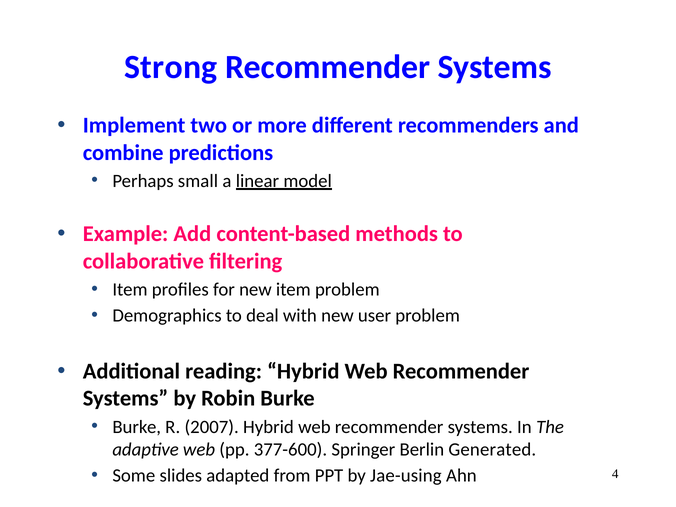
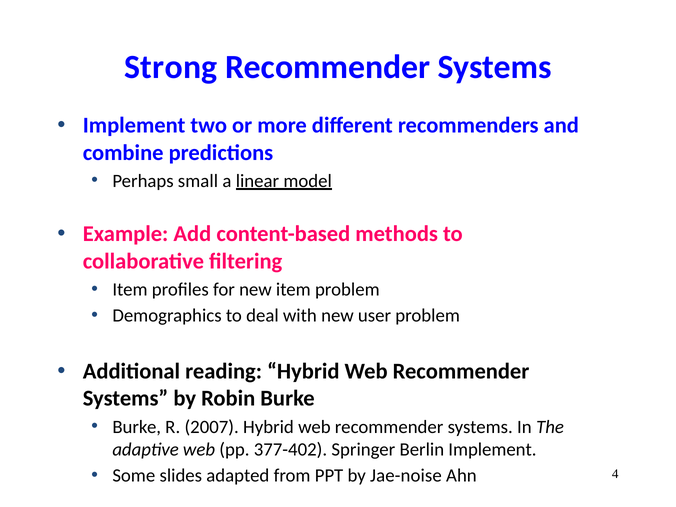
377-600: 377-600 -> 377-402
Berlin Generated: Generated -> Implement
Jae-using: Jae-using -> Jae-noise
